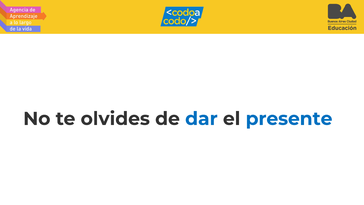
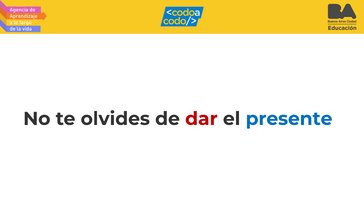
dar colour: blue -> red
